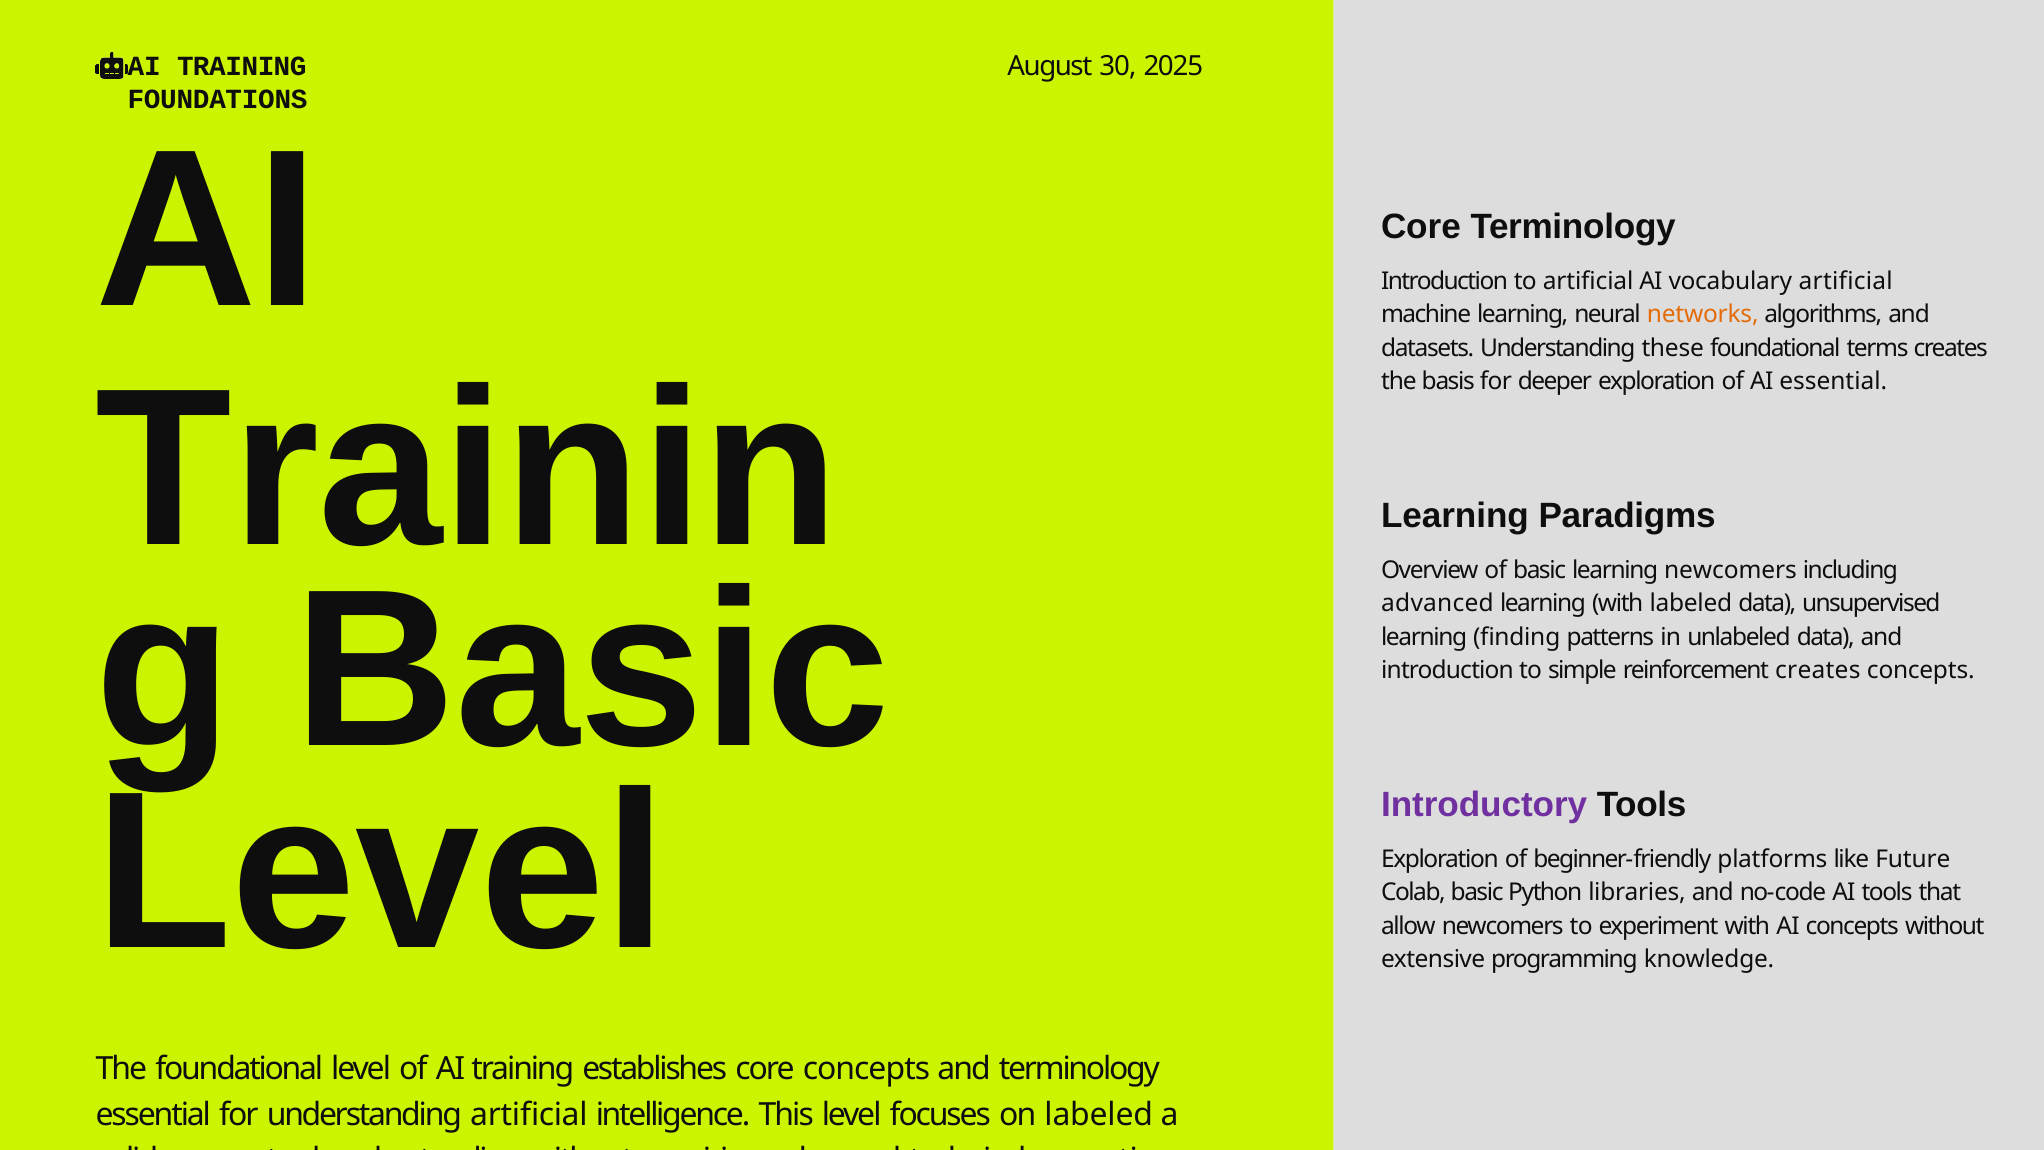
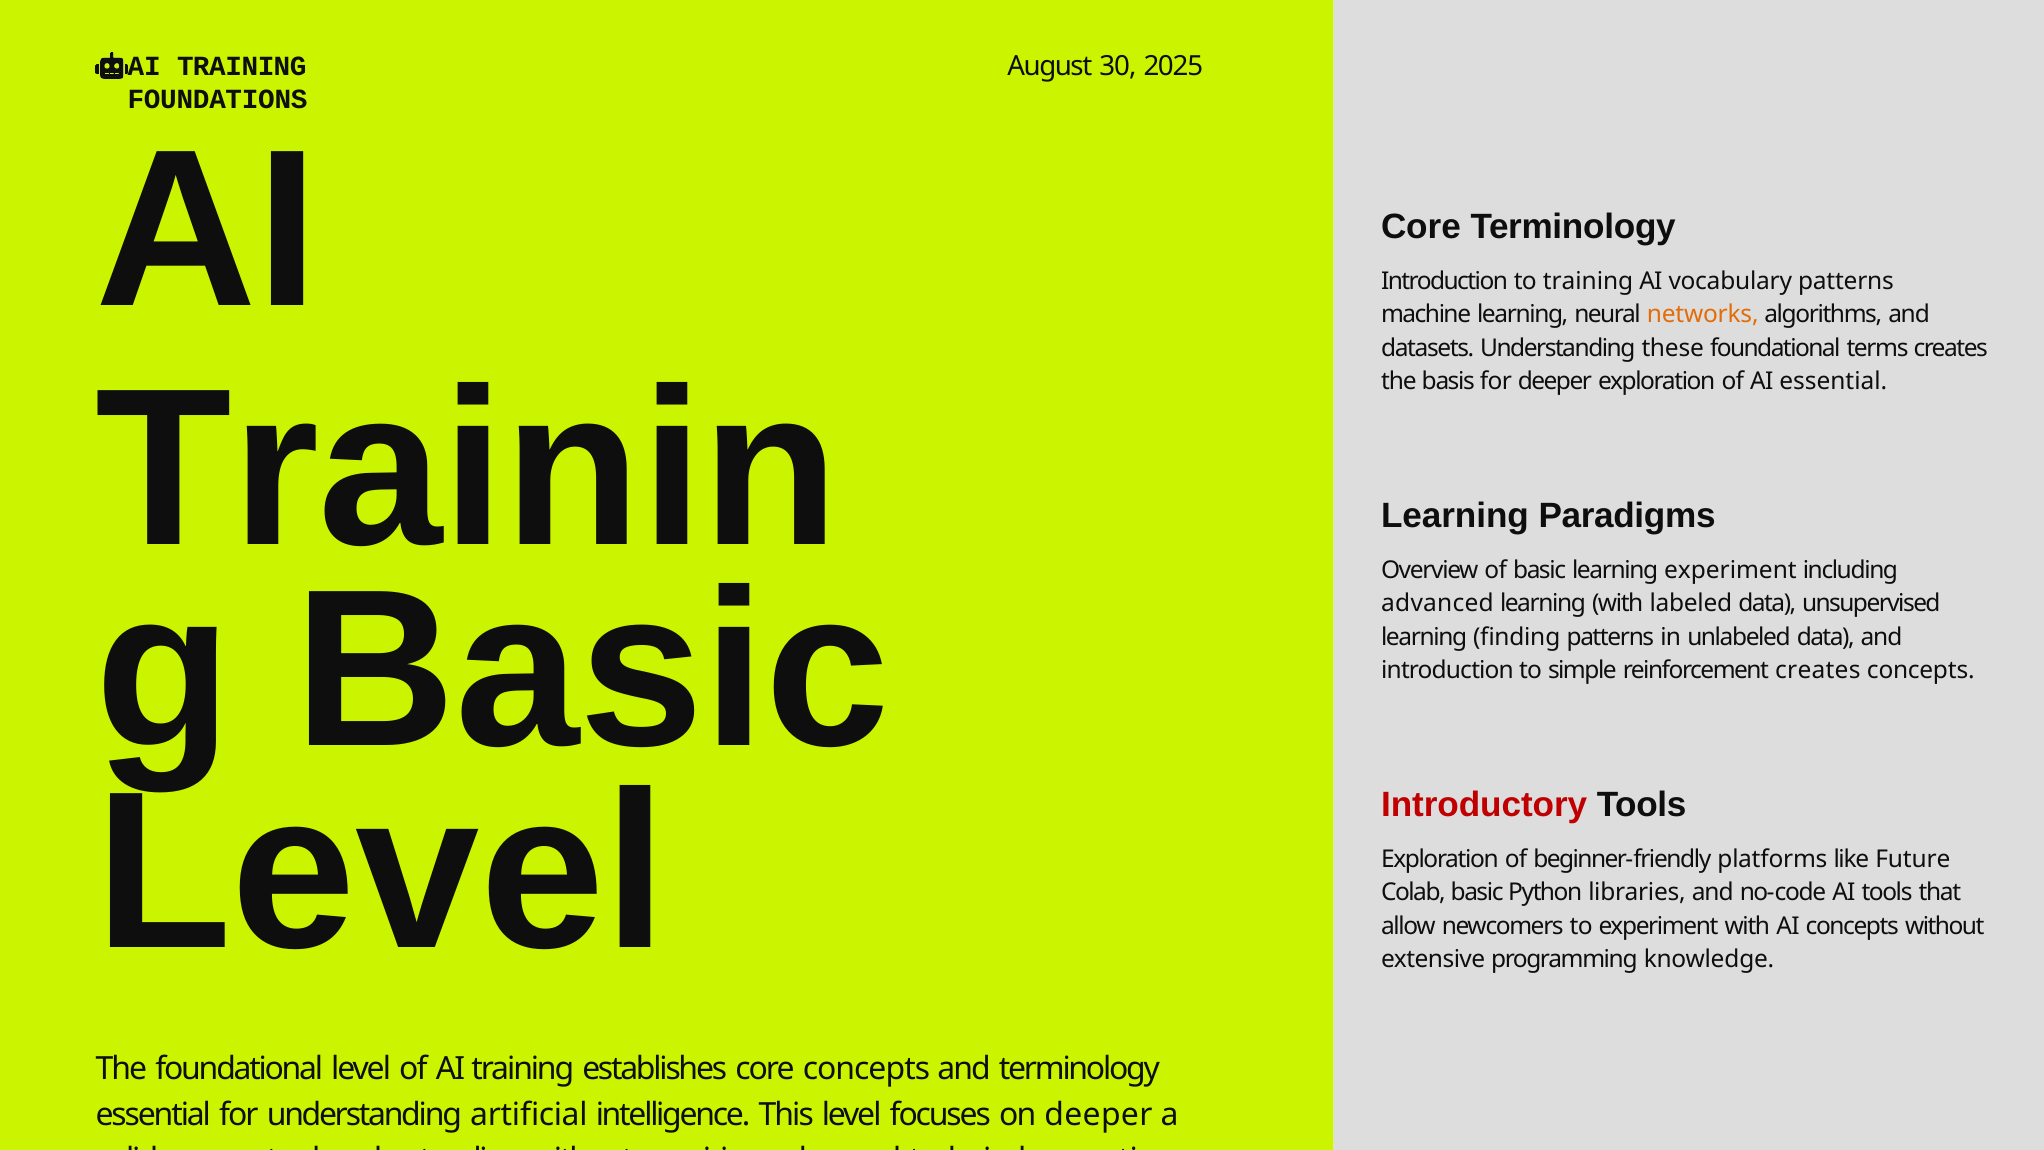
to artificial: artificial -> training
vocabulary artificial: artificial -> patterns
learning newcomers: newcomers -> experiment
Introductory colour: purple -> red
on labeled: labeled -> deeper
